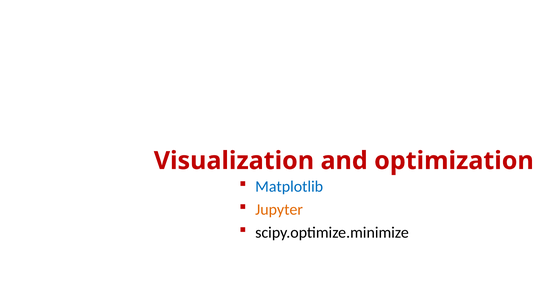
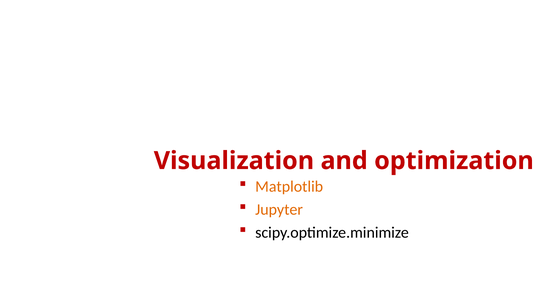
Matplotlib colour: blue -> orange
